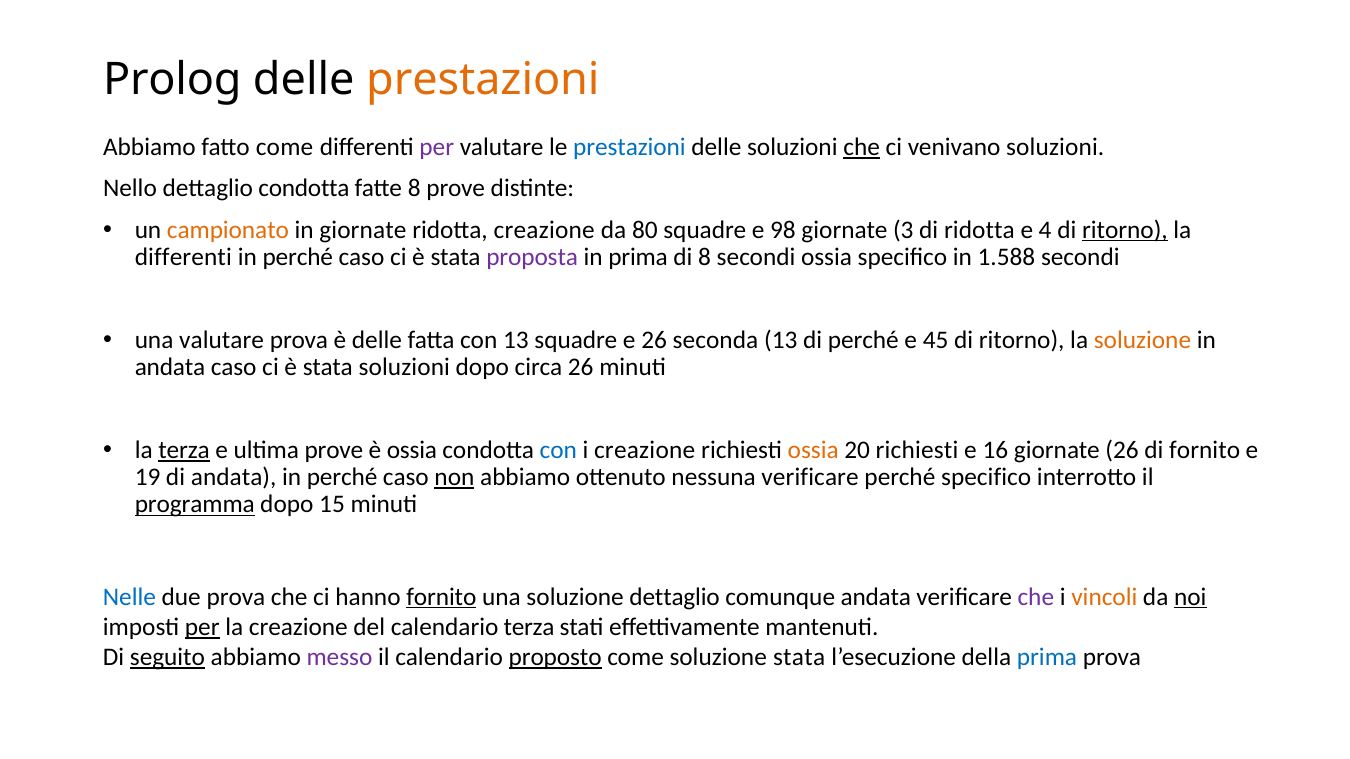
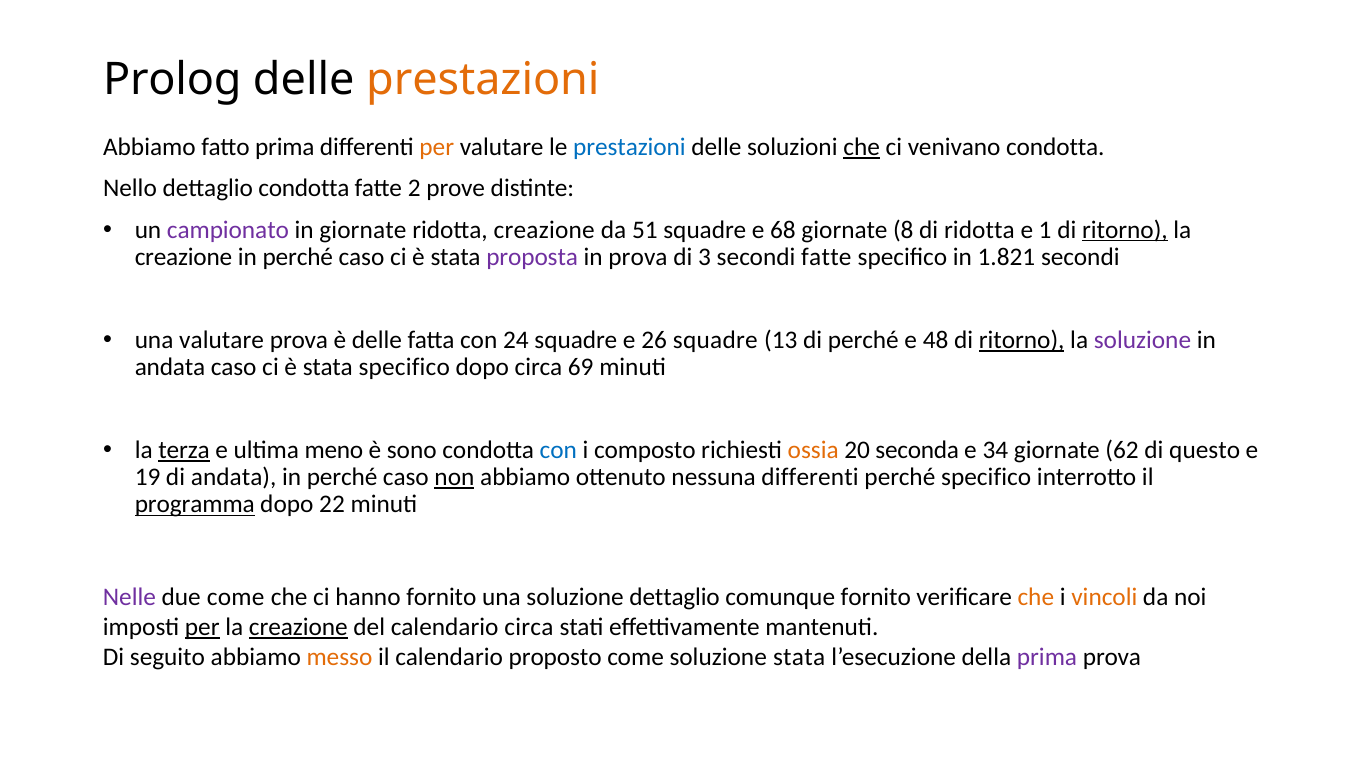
fatto come: come -> prima
per at (437, 147) colour: purple -> orange
venivano soluzioni: soluzioni -> condotta
fatte 8: 8 -> 2
campionato colour: orange -> purple
80: 80 -> 51
98: 98 -> 68
3: 3 -> 8
4: 4 -> 1
differenti at (183, 257): differenti -> creazione
in prima: prima -> prova
di 8: 8 -> 3
secondi ossia: ossia -> fatte
1.588: 1.588 -> 1.821
con 13: 13 -> 24
26 seconda: seconda -> squadre
45: 45 -> 48
ritorno at (1022, 340) underline: none -> present
soluzione at (1142, 340) colour: orange -> purple
stata soluzioni: soluzioni -> specifico
circa 26: 26 -> 69
ultima prove: prove -> meno
è ossia: ossia -> sono
i creazione: creazione -> composto
20 richiesti: richiesti -> seconda
16: 16 -> 34
giornate 26: 26 -> 62
di fornito: fornito -> questo
nessuna verificare: verificare -> differenti
15: 15 -> 22
Nelle colour: blue -> purple
due prova: prova -> come
fornito at (441, 597) underline: present -> none
comunque andata: andata -> fornito
che at (1036, 597) colour: purple -> orange
noi underline: present -> none
creazione at (298, 627) underline: none -> present
calendario terza: terza -> circa
seguito underline: present -> none
messo colour: purple -> orange
proposto underline: present -> none
prima at (1047, 658) colour: blue -> purple
